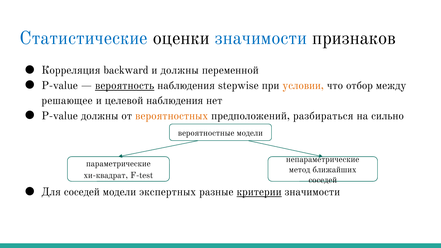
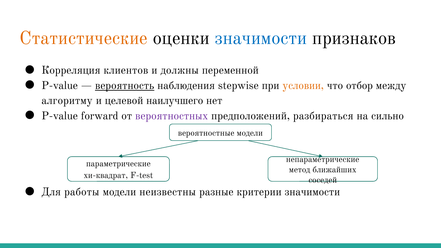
Статистические colour: blue -> orange
backward: backward -> клиентов
решающее: решающее -> алгоритму
целевой наблюдения: наблюдения -> наилучшего
P-value должны: должны -> forward
вероятностных colour: orange -> purple
Для соседей: соседей -> работы
экспертных: экспертных -> неизвестны
критерии underline: present -> none
